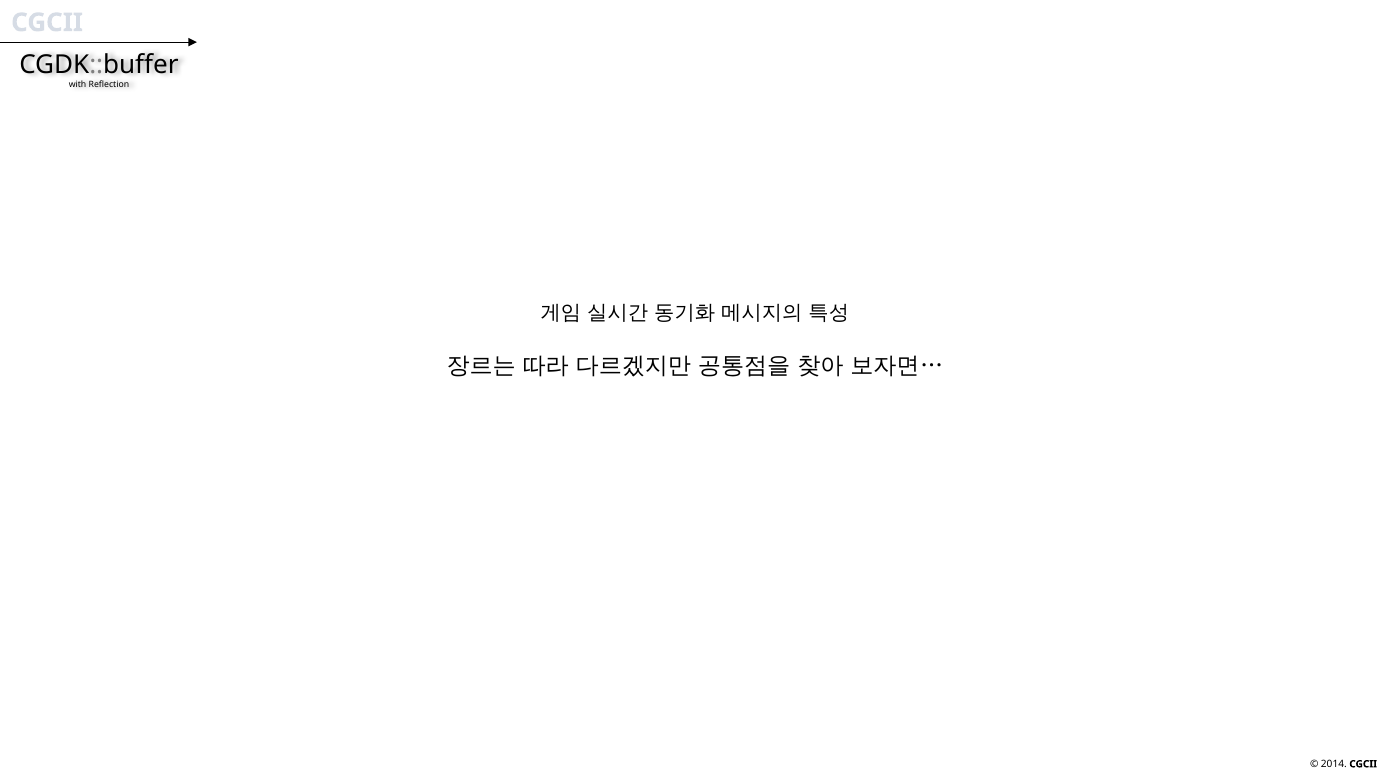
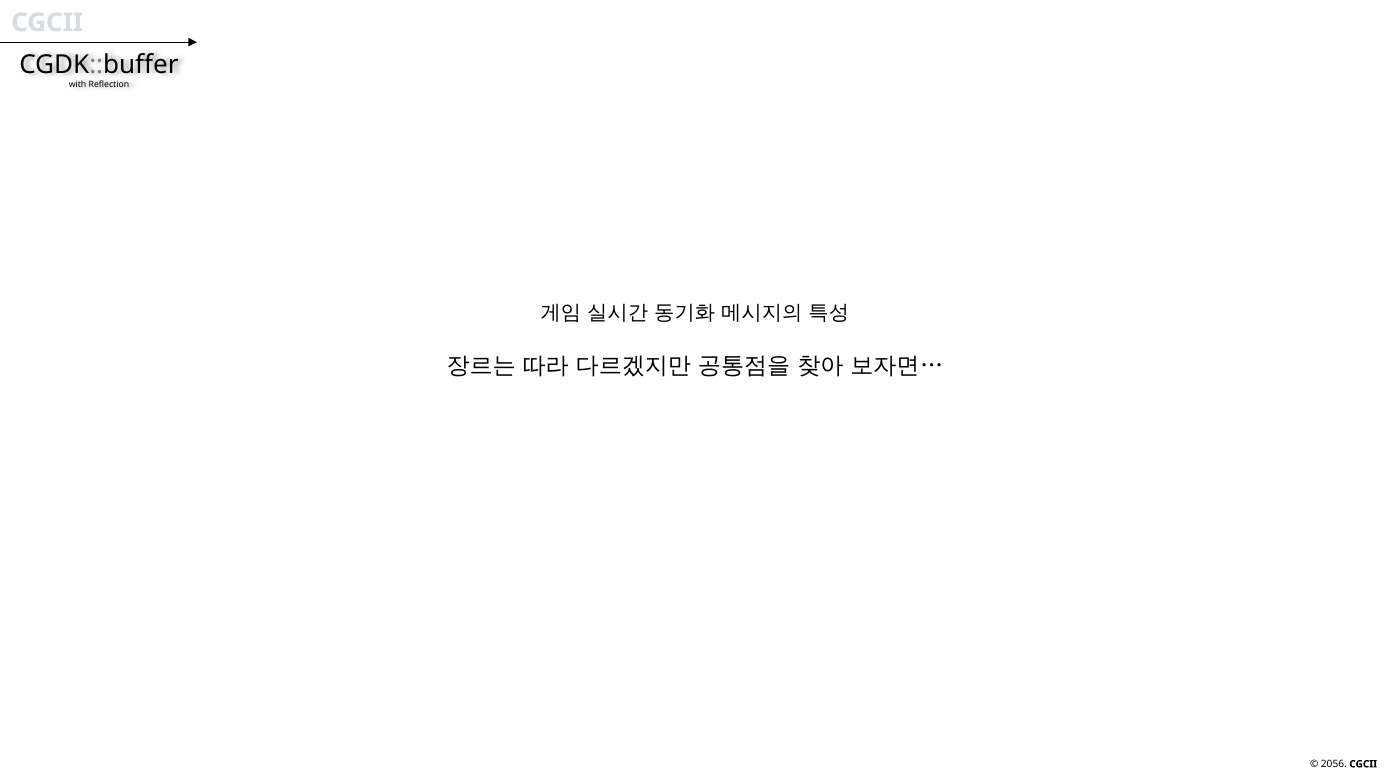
2014: 2014 -> 2056
